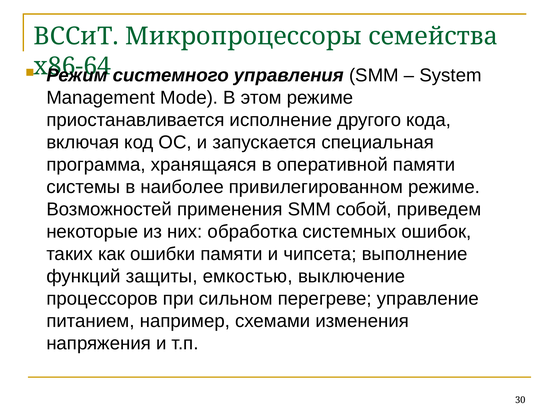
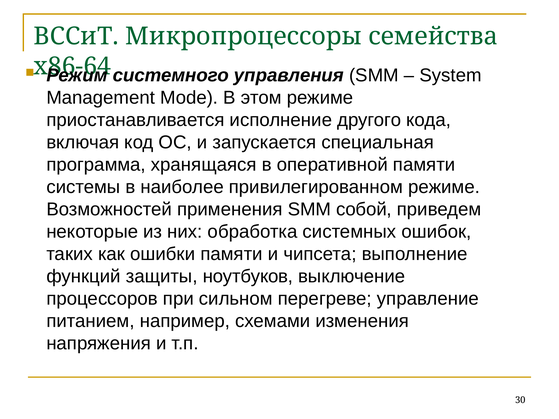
емкостью: емкостью -> ноутбуков
